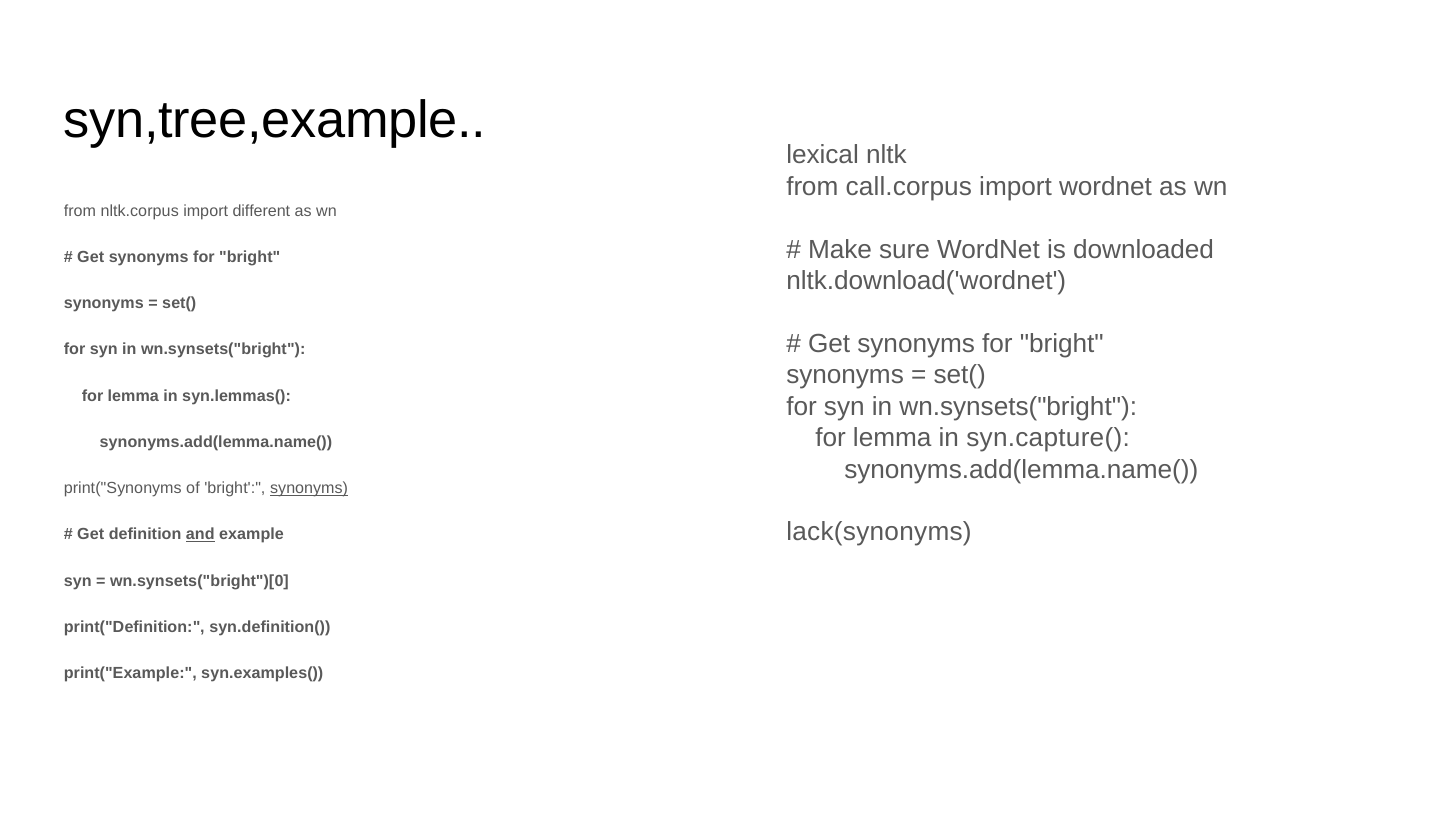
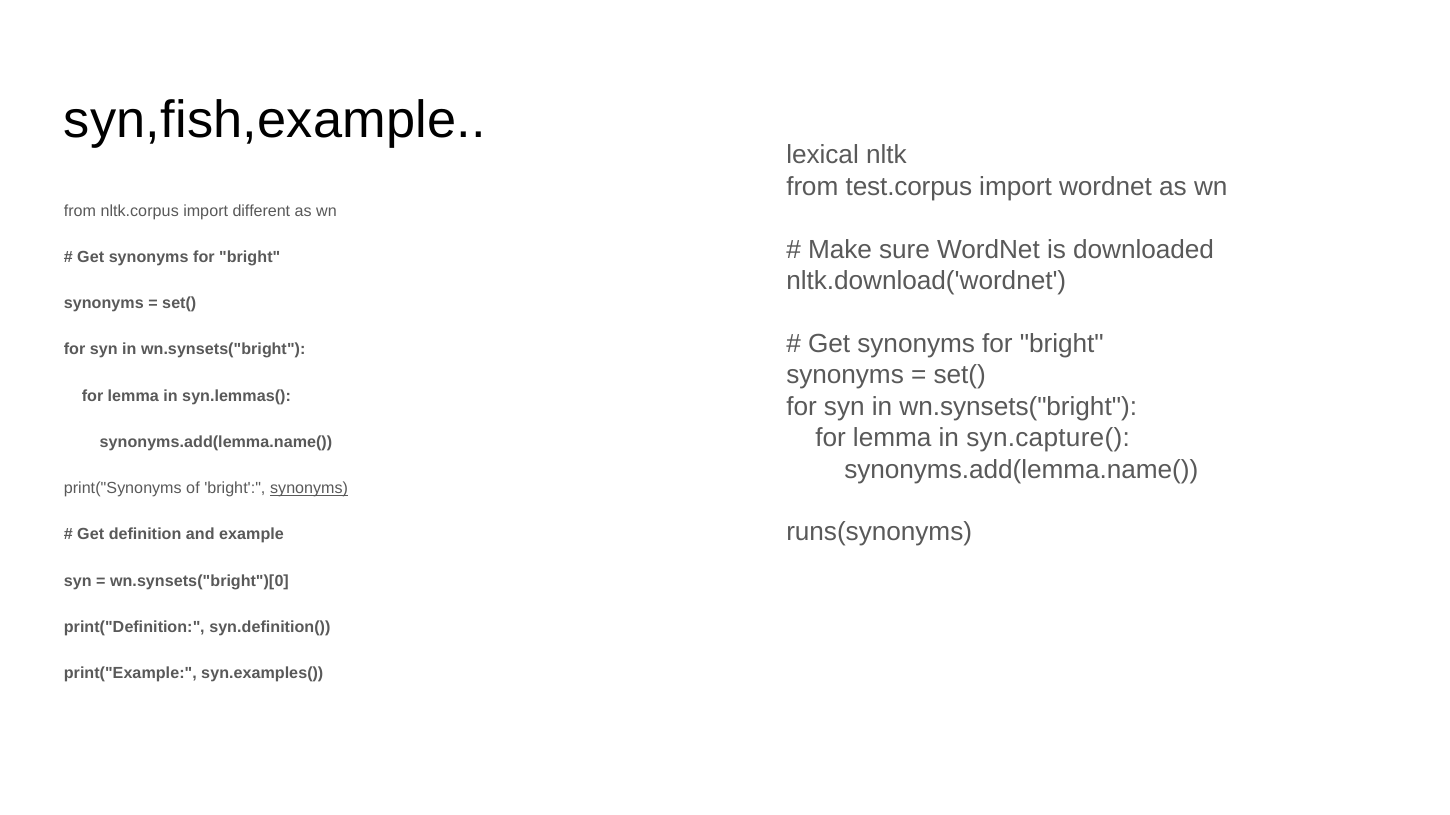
syn,tree,example: syn,tree,example -> syn,fish,example
call.corpus: call.corpus -> test.corpus
lack(synonyms: lack(synonyms -> runs(synonyms
and underline: present -> none
